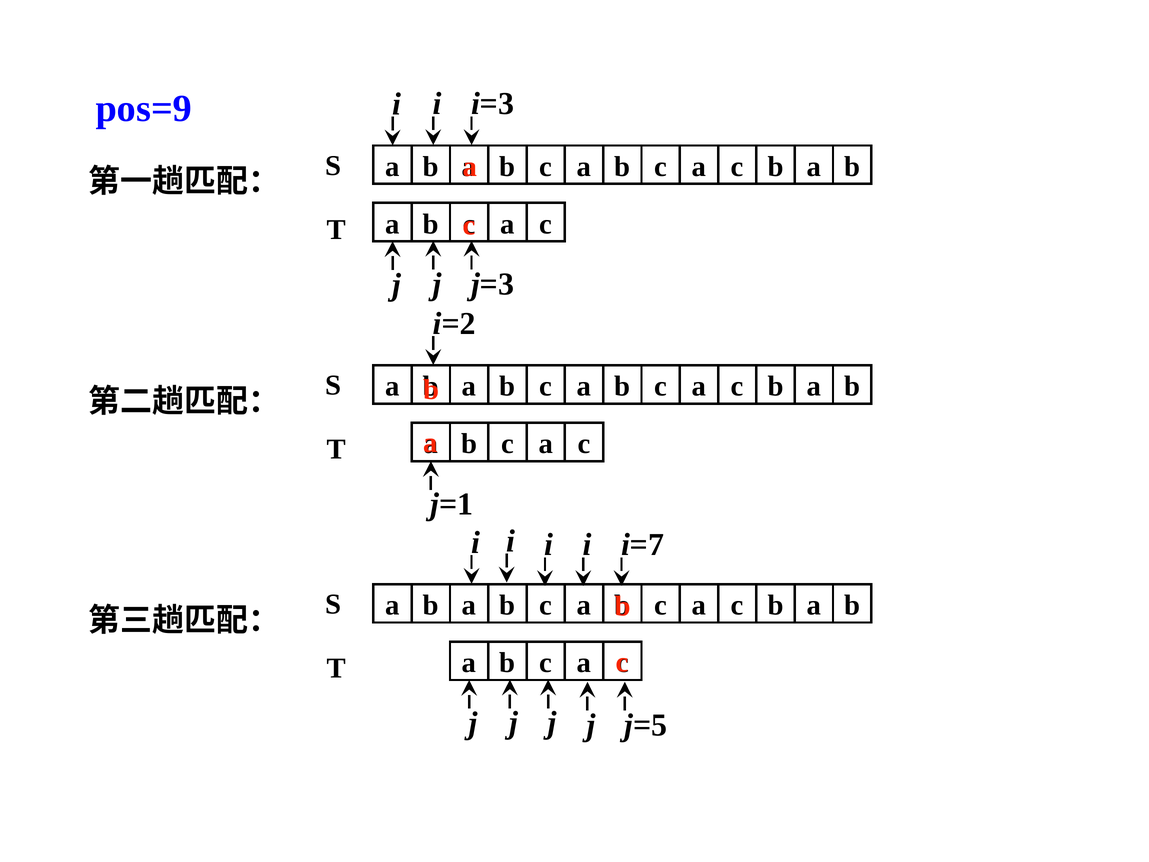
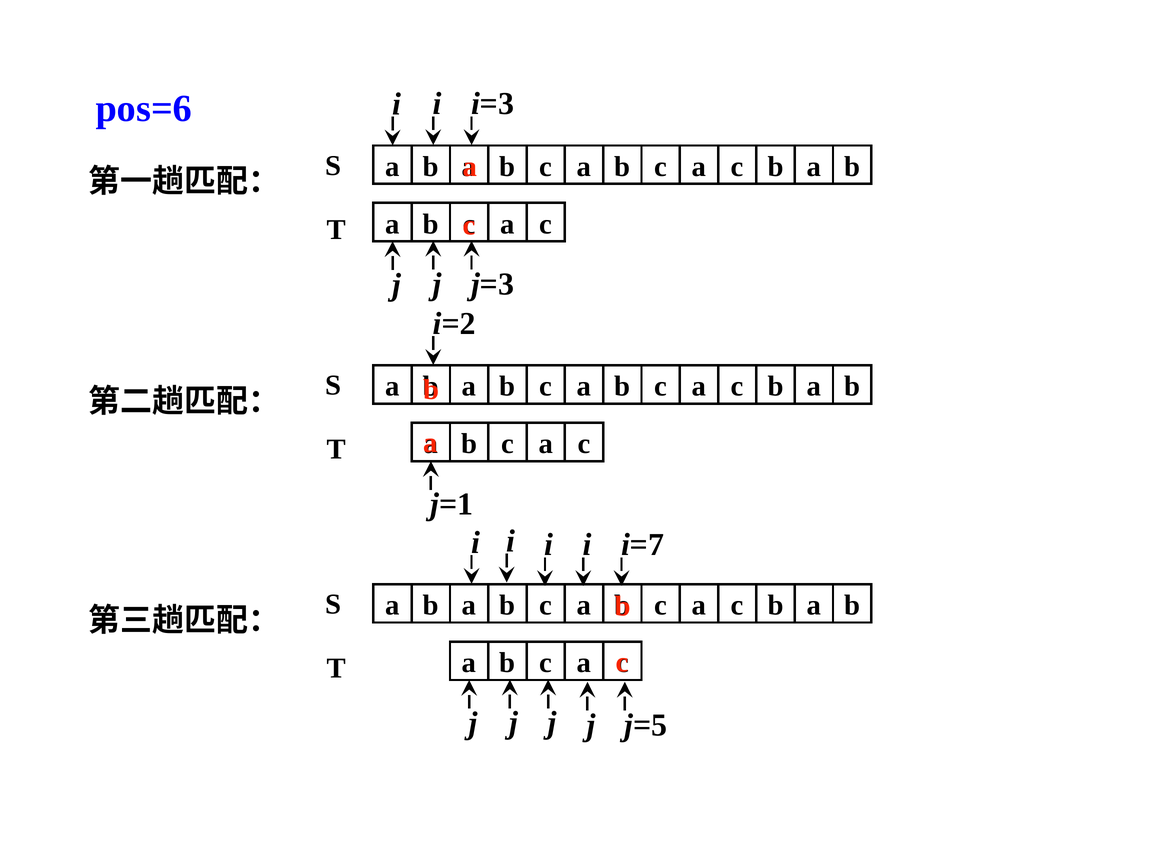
pos=9: pos=9 -> pos=6
